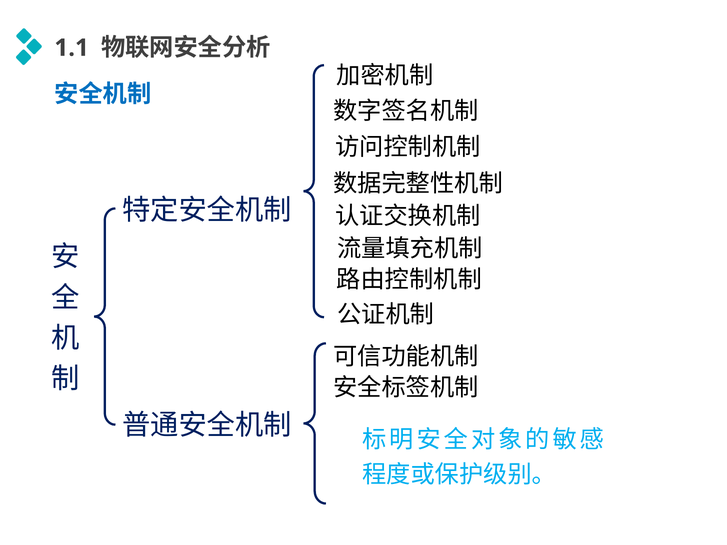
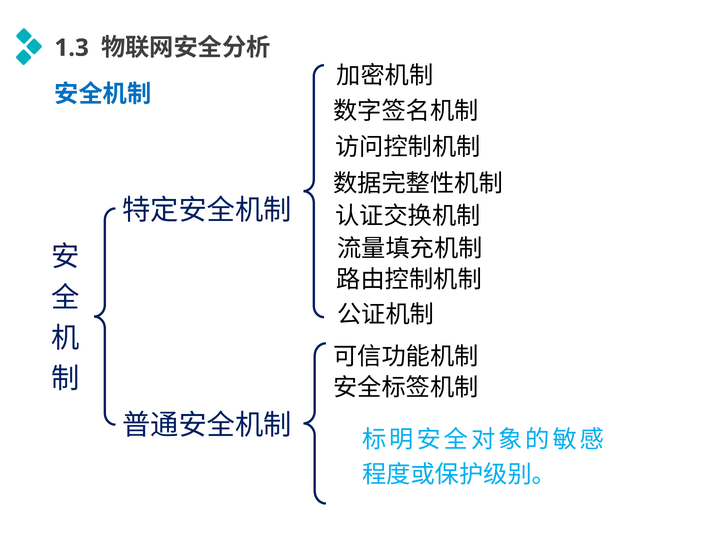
1.1: 1.1 -> 1.3
